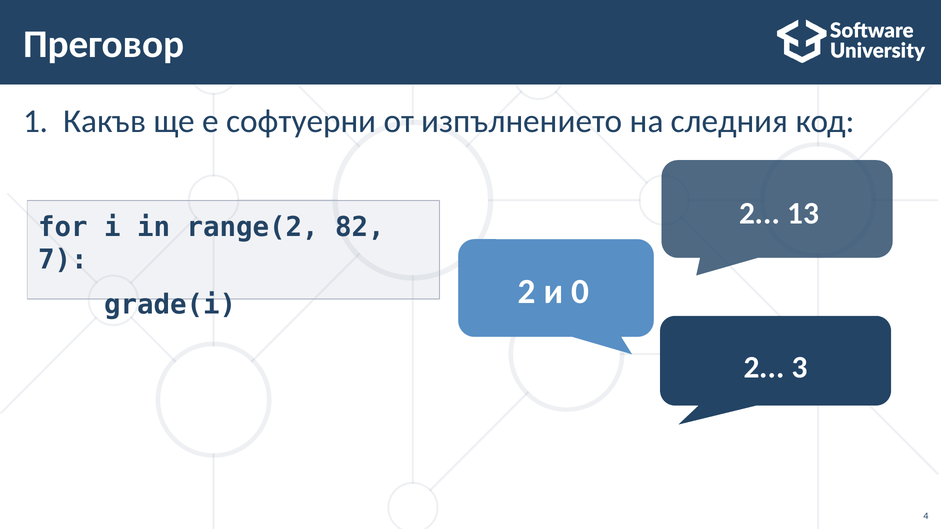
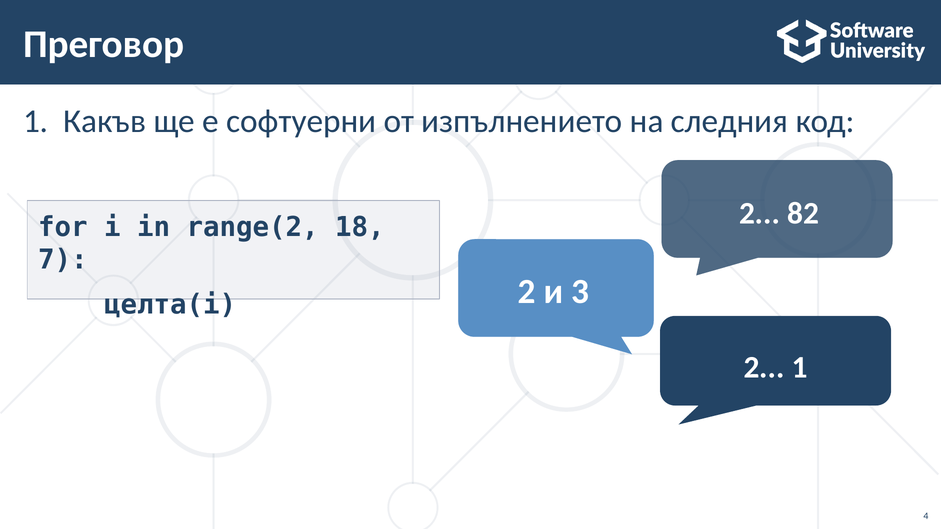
13: 13 -> 82
82: 82 -> 18
0: 0 -> 3
grade(i: grade(i -> целта(i
2 3: 3 -> 1
